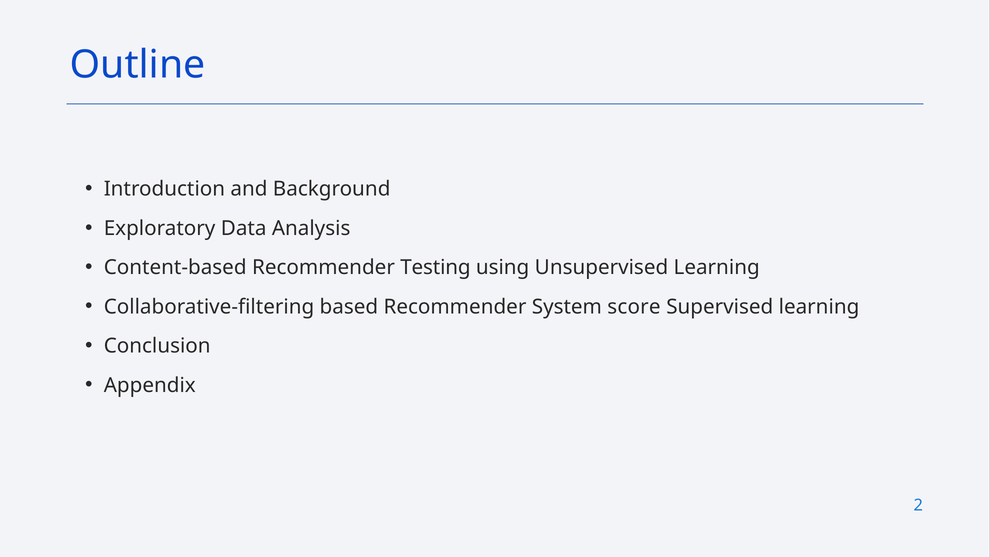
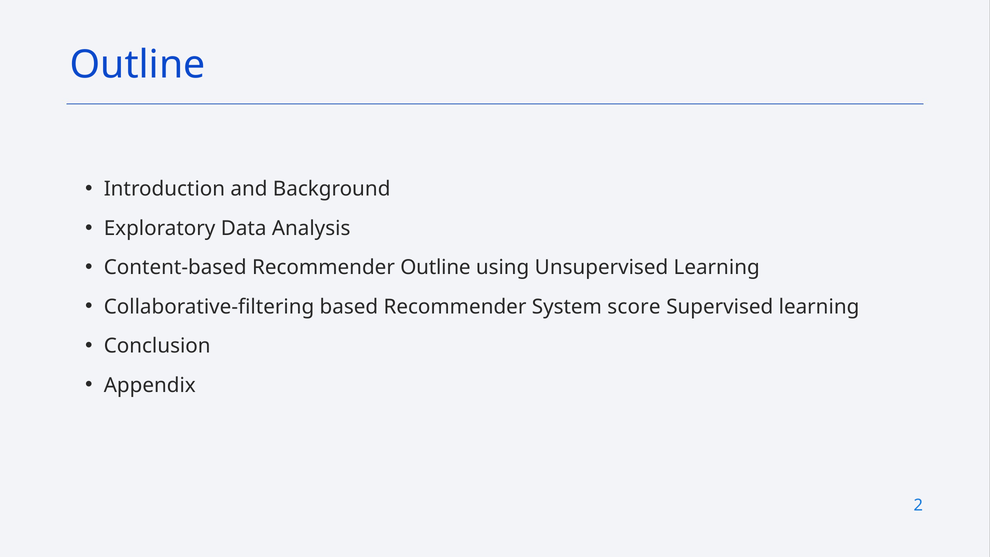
Recommender Testing: Testing -> Outline
